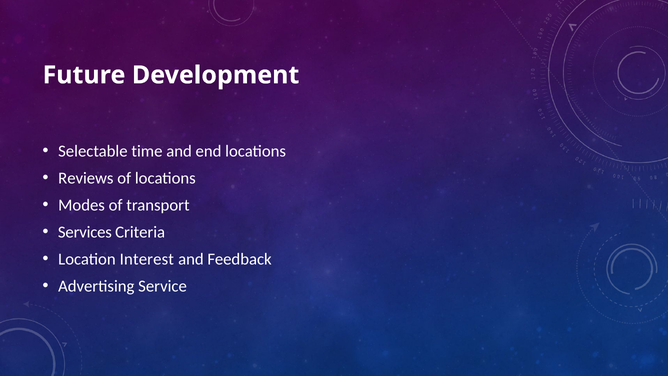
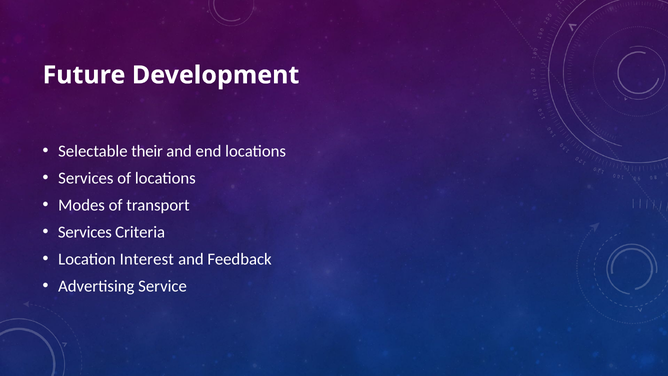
time: time -> their
Reviews at (86, 178): Reviews -> Services
